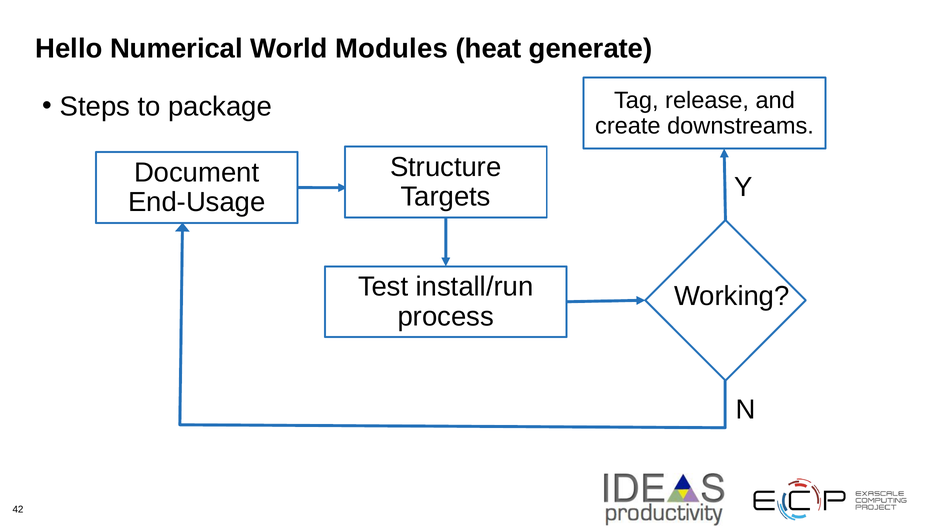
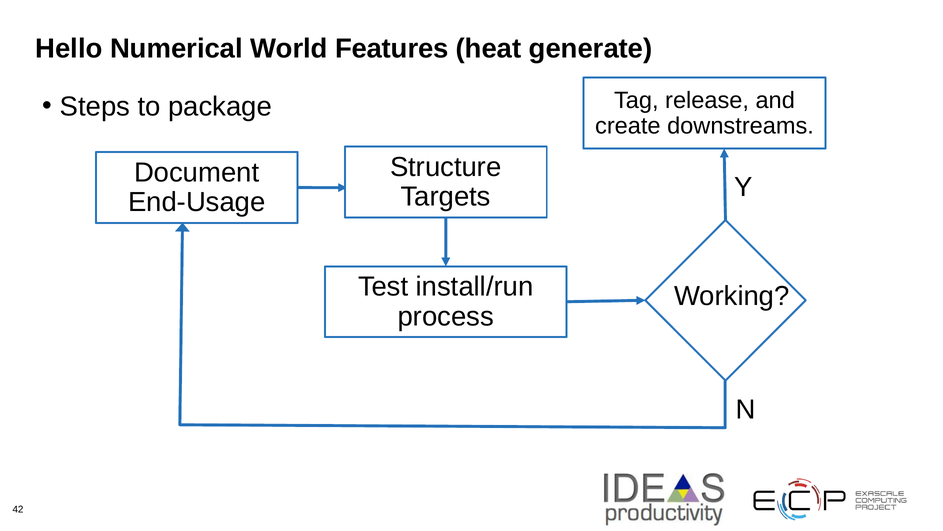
Modules: Modules -> Features
